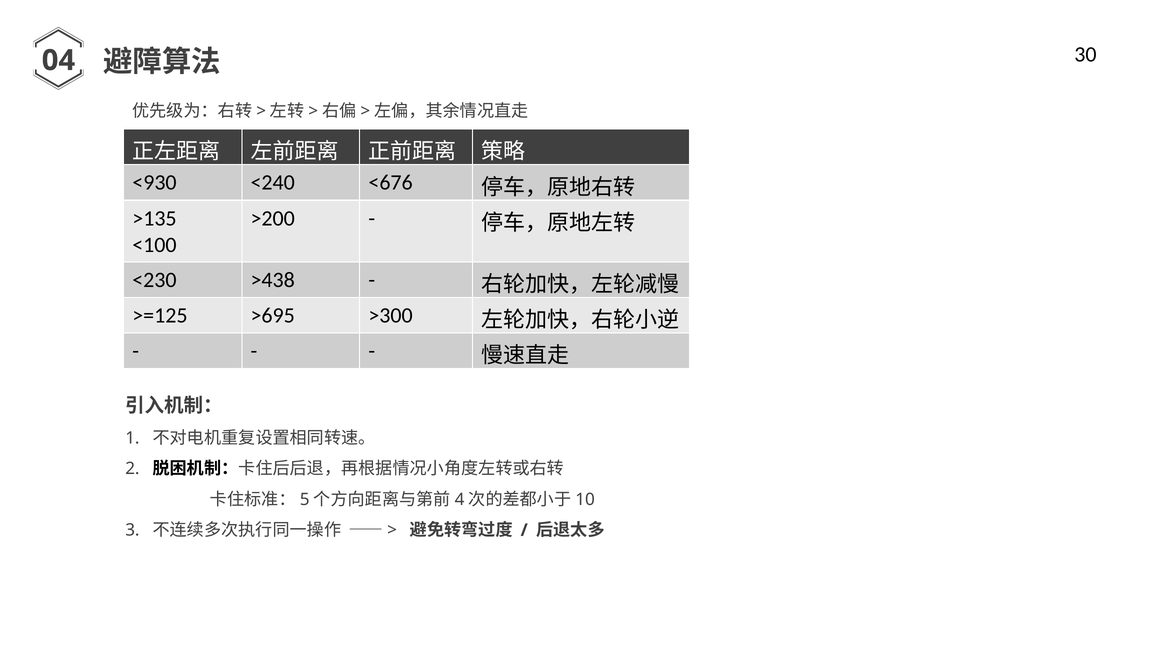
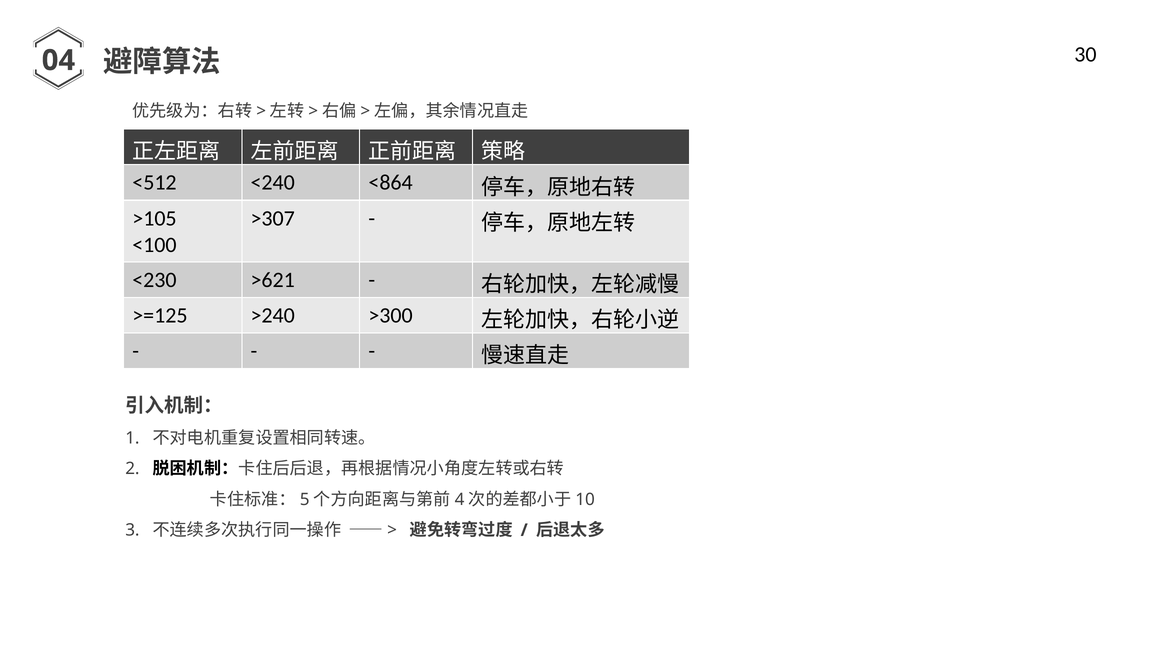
<930: <930 -> <512
<676: <676 -> <864
>135: >135 -> >105
>200: >200 -> >307
>438: >438 -> >621
>695: >695 -> >240
